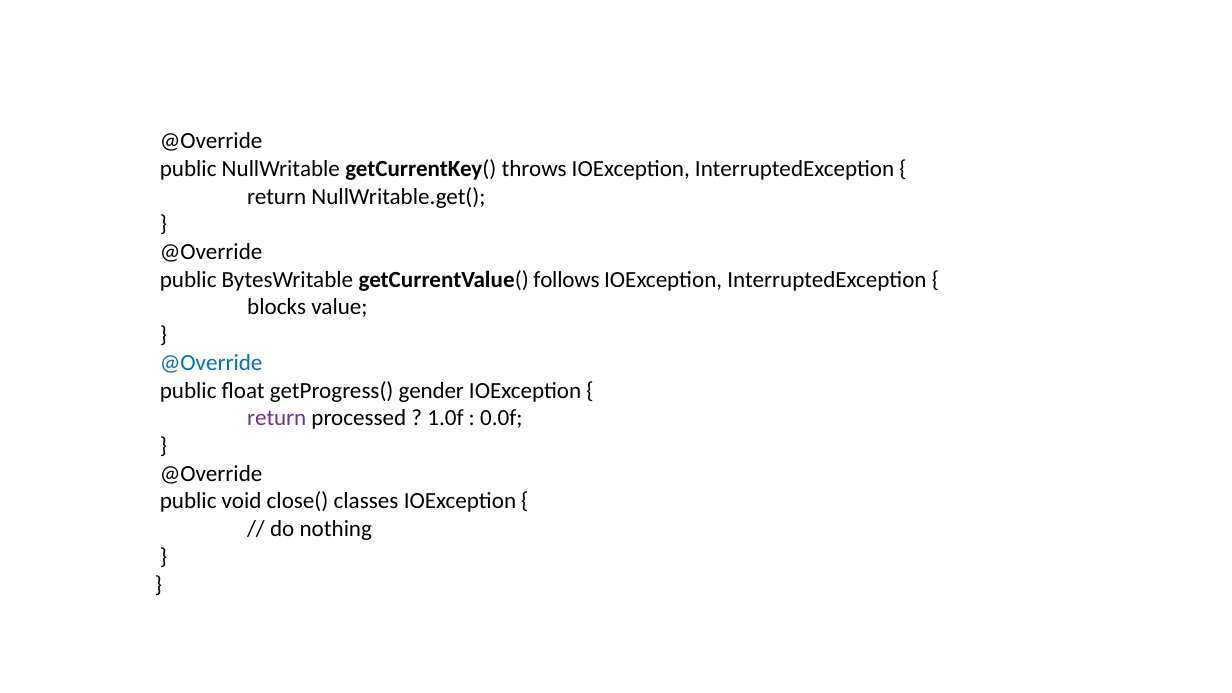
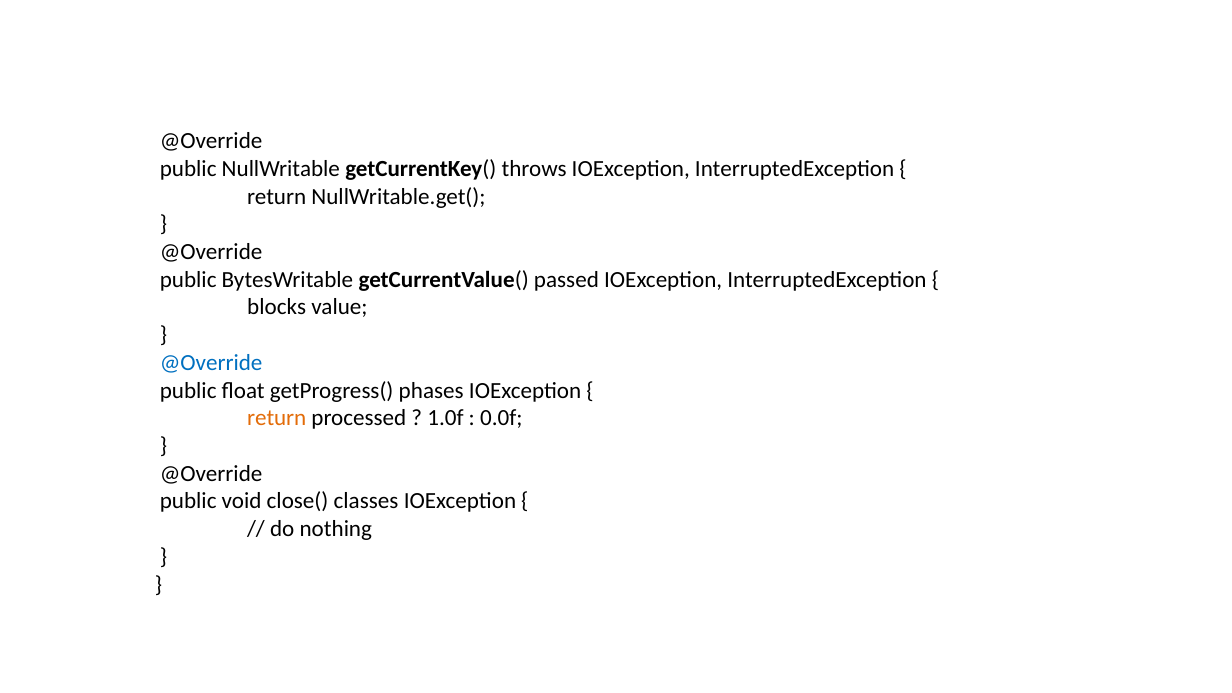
follows: follows -> passed
gender: gender -> phases
return at (277, 418) colour: purple -> orange
